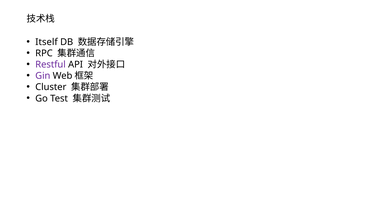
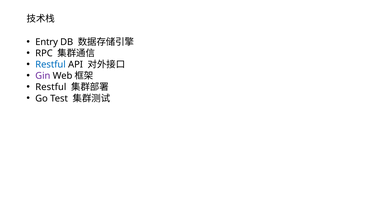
Itself: Itself -> Entry
Restful at (51, 65) colour: purple -> blue
Cluster at (51, 87): Cluster -> Restful
